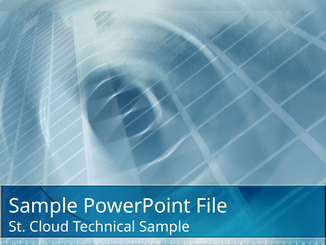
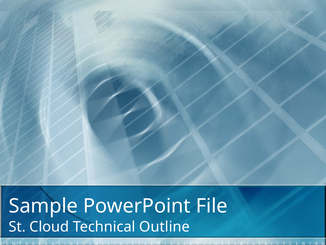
Technical Sample: Sample -> Outline
